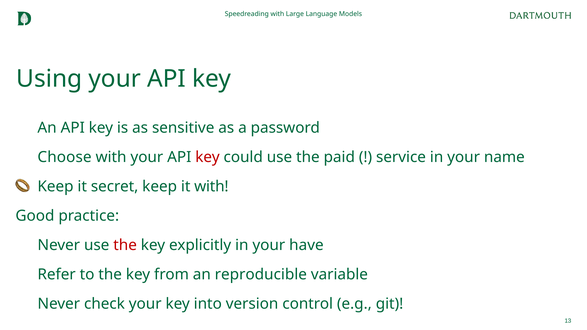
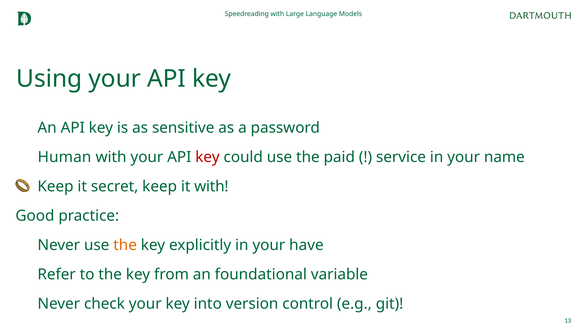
Choose: Choose -> Human
the at (125, 245) colour: red -> orange
reproducible: reproducible -> foundational
